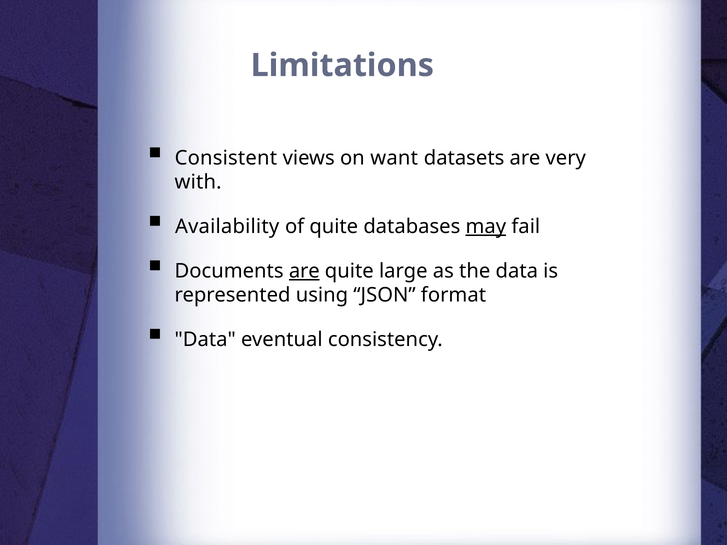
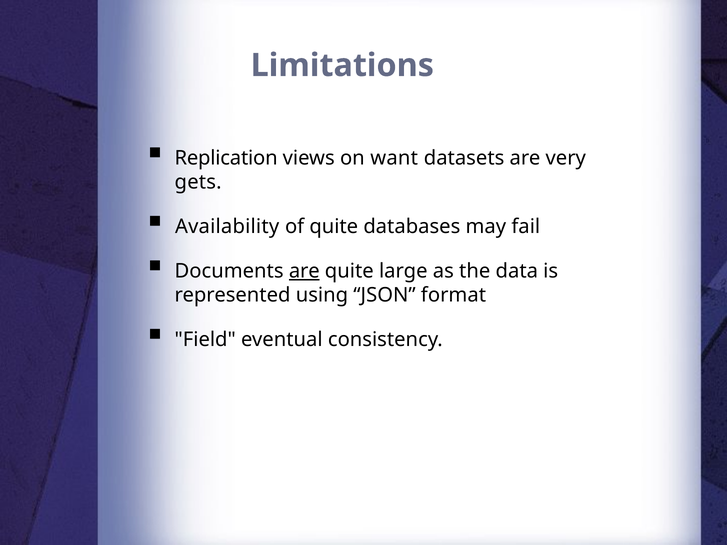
Consistent: Consistent -> Replication
with: with -> gets
may underline: present -> none
Data at (205, 340): Data -> Field
